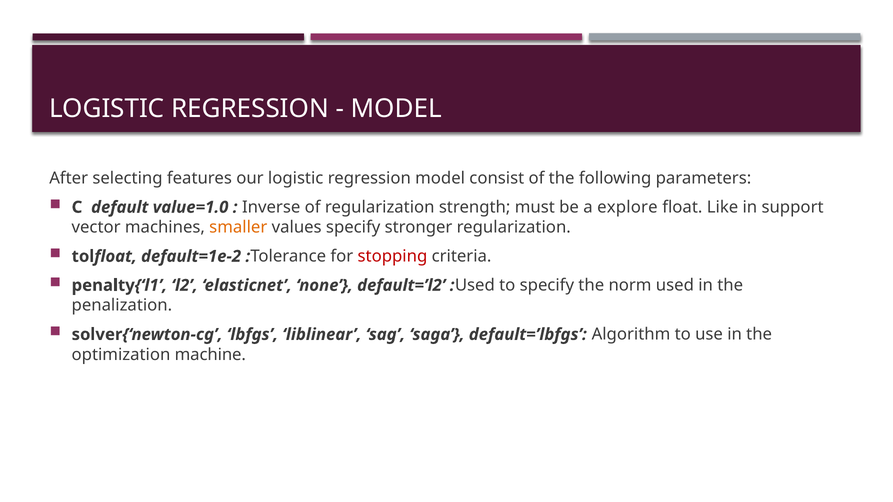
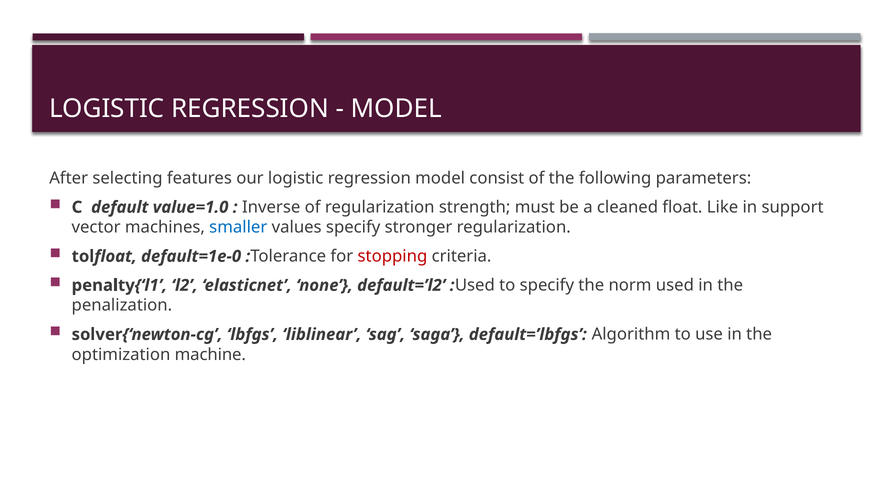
explore: explore -> cleaned
smaller colour: orange -> blue
default=1e-2: default=1e-2 -> default=1e-0
